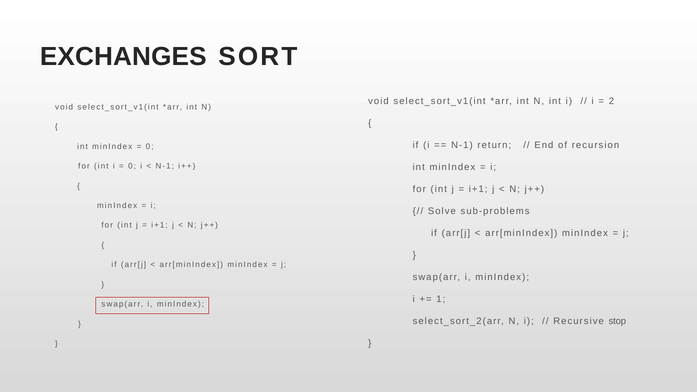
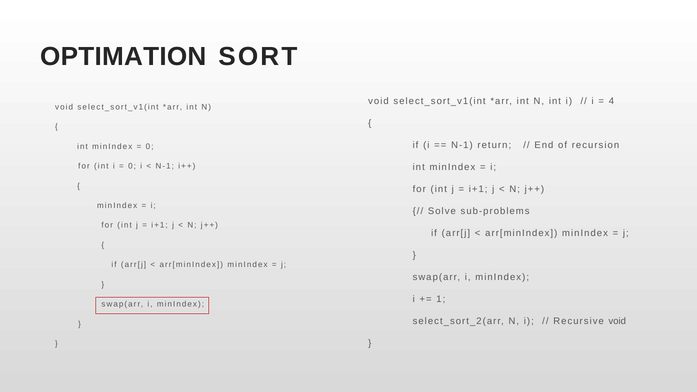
EXCHANGES: EXCHANGES -> OPTIMATION
2: 2 -> 4
Recursive stop: stop -> void
